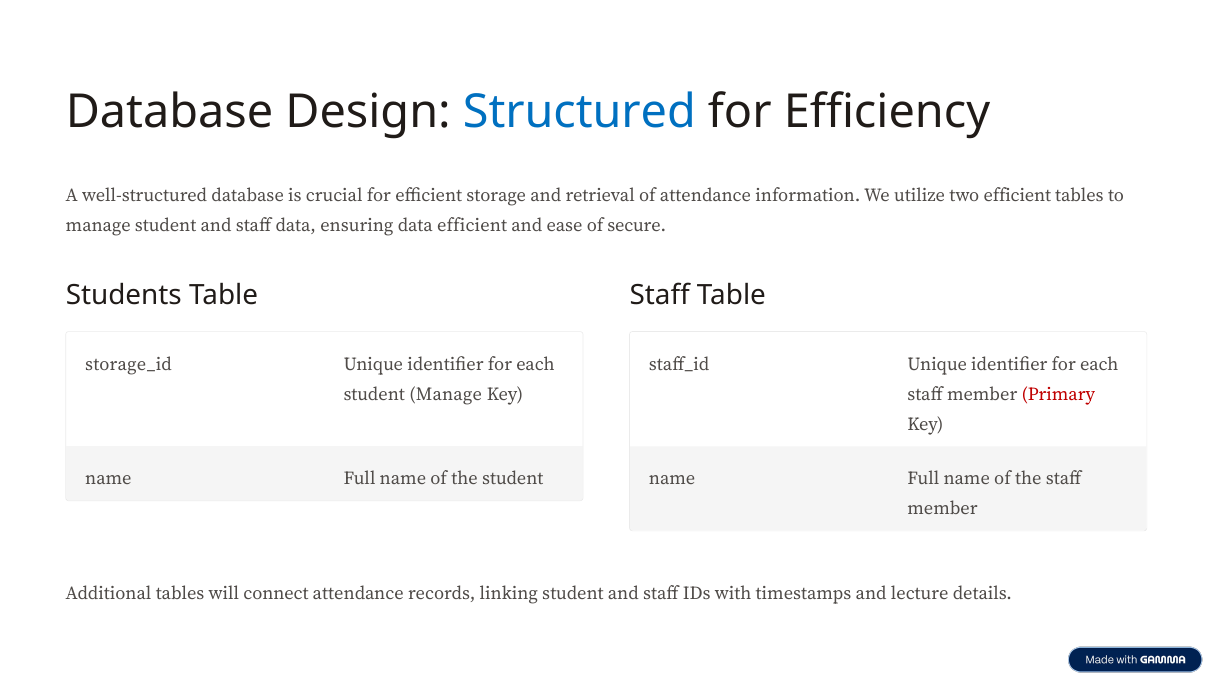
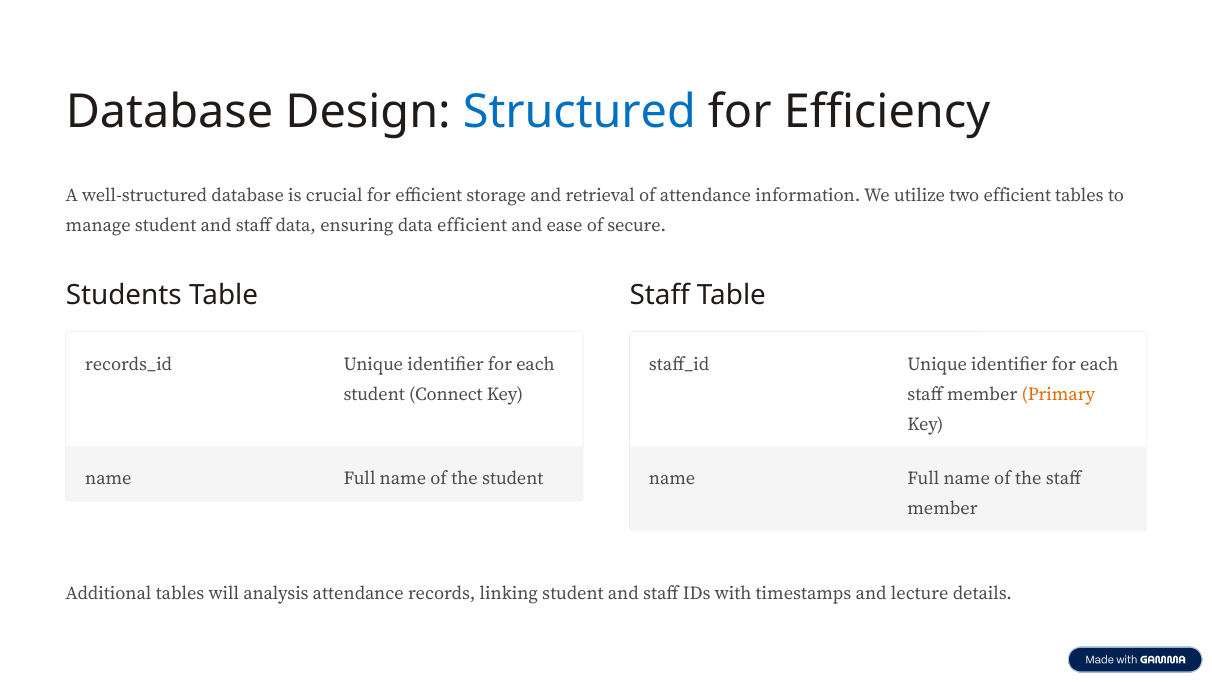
storage_id: storage_id -> records_id
student Manage: Manage -> Connect
Primary colour: red -> orange
connect: connect -> analysis
